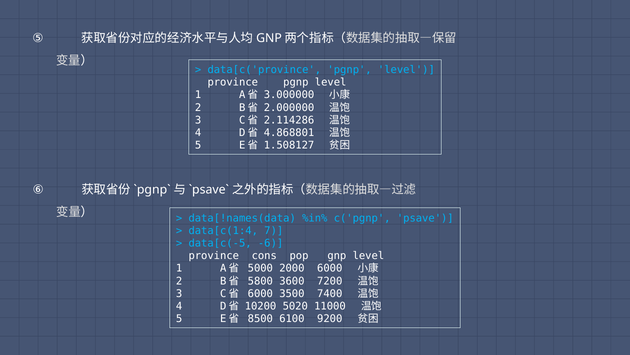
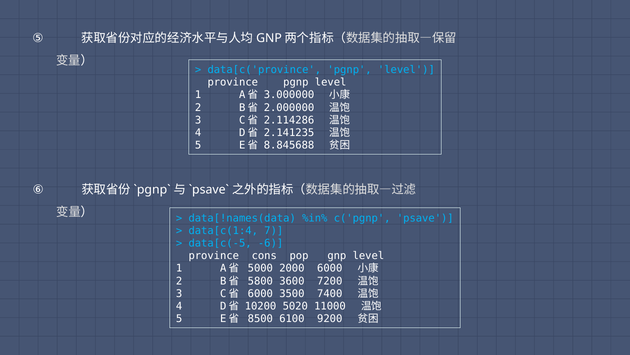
4.868801: 4.868801 -> 2.141235
1.508127: 1.508127 -> 8.845688
